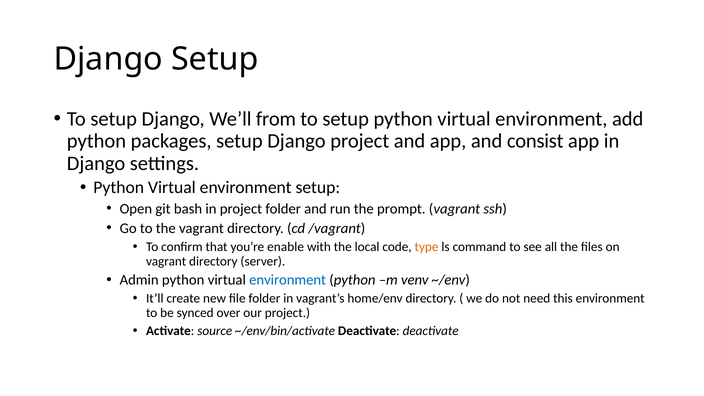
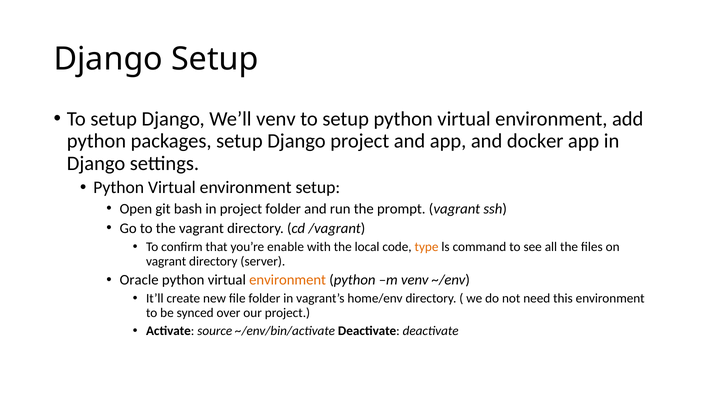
We’ll from: from -> venv
consist: consist -> docker
Admin: Admin -> Oracle
environment at (288, 280) colour: blue -> orange
